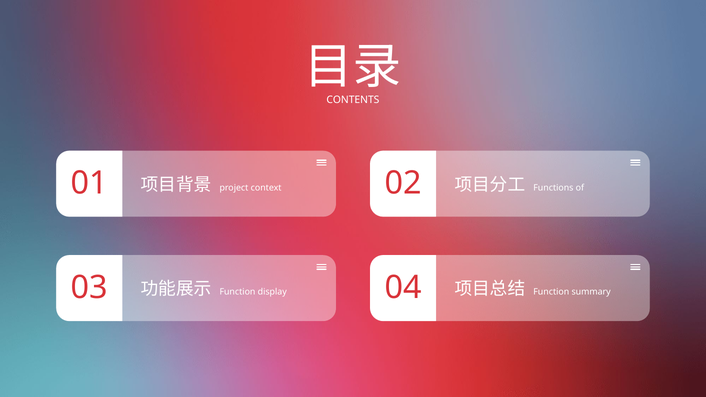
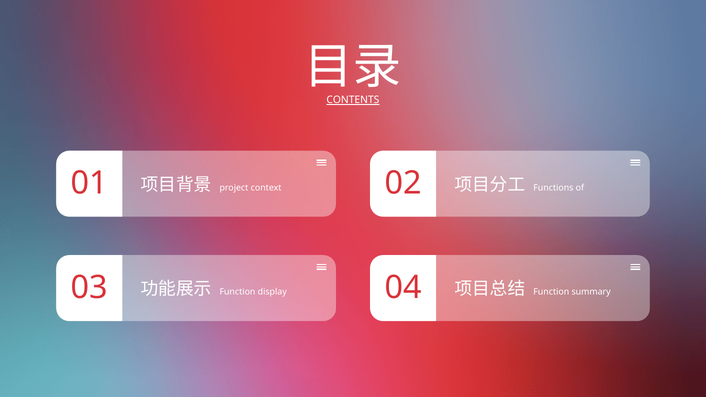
CONTENTS underline: none -> present
